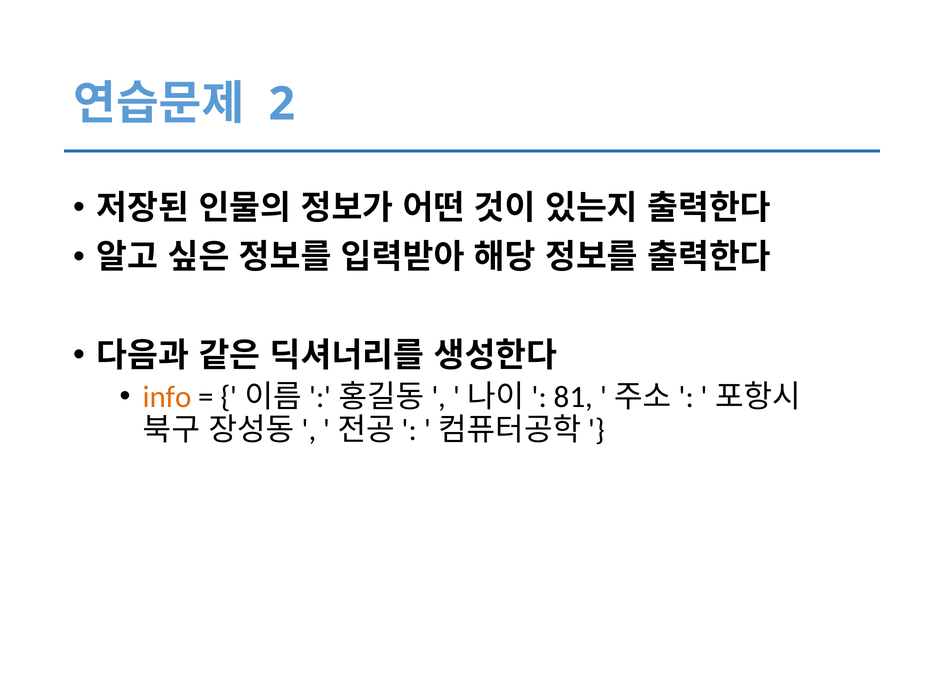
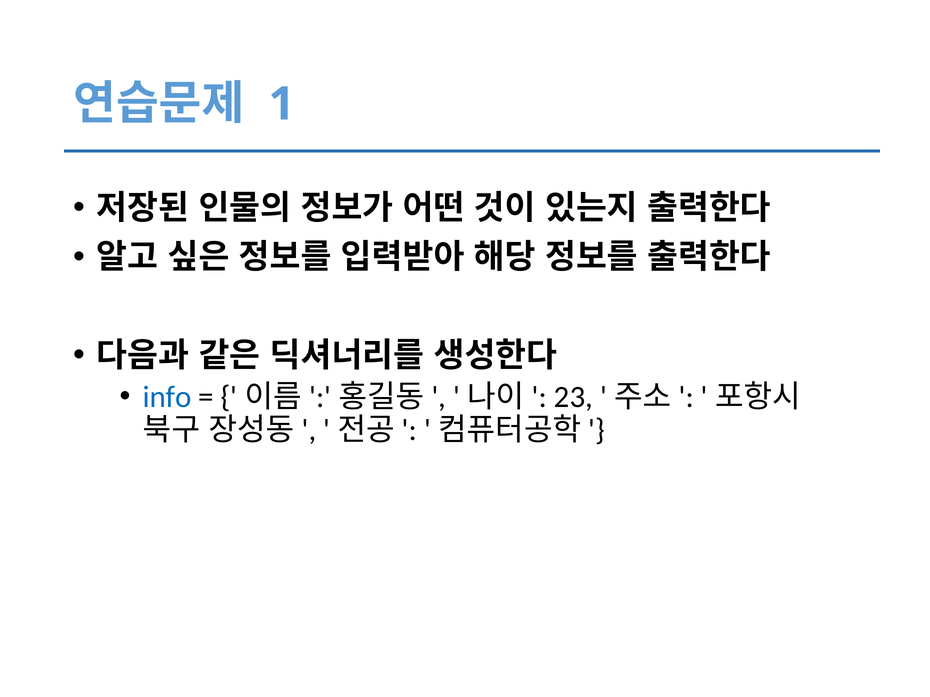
2: 2 -> 1
info colour: orange -> blue
81: 81 -> 23
